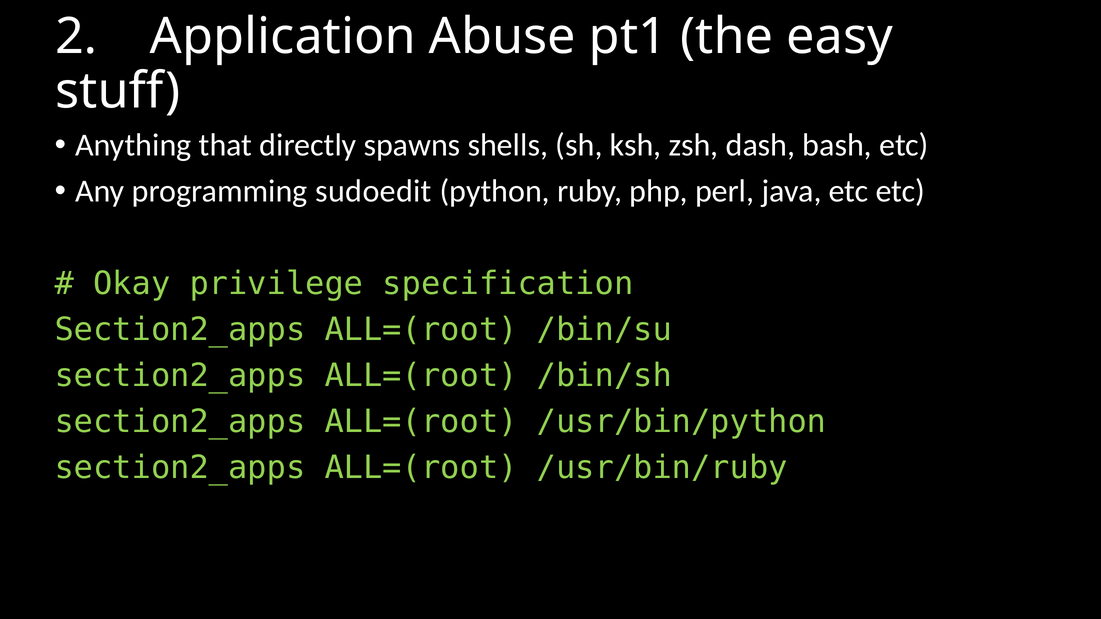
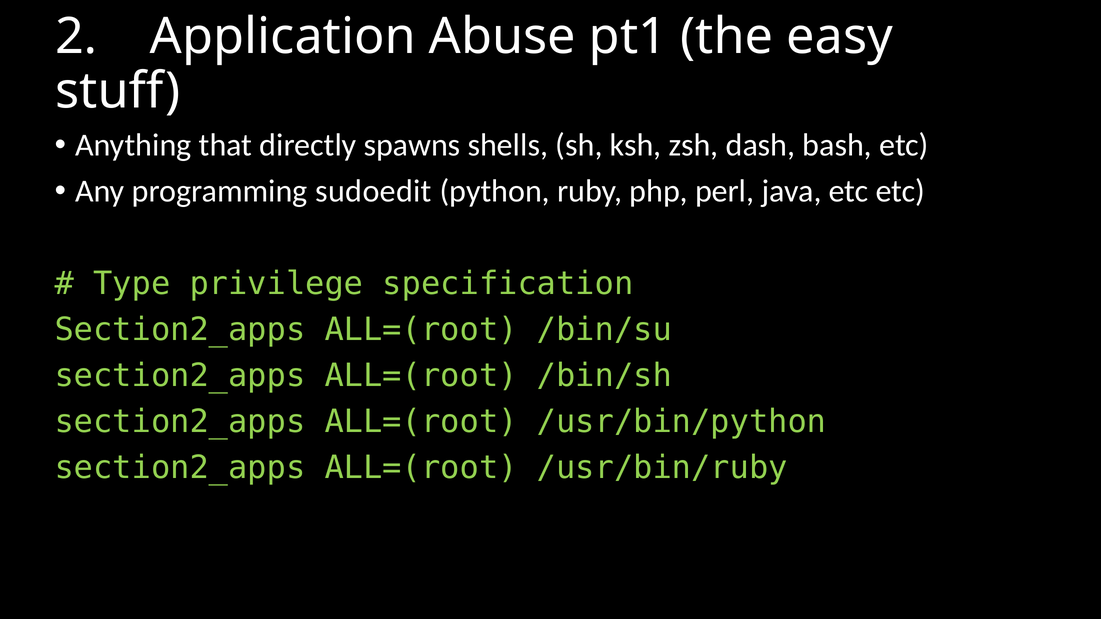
Okay: Okay -> Type
